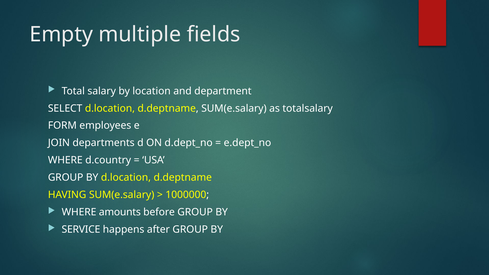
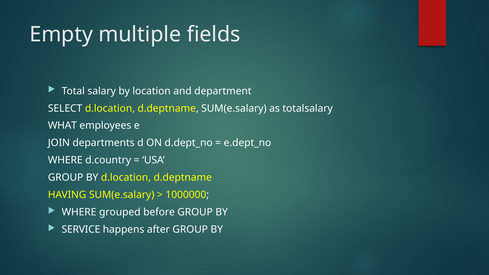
FORM: FORM -> WHAT
amounts: amounts -> grouped
